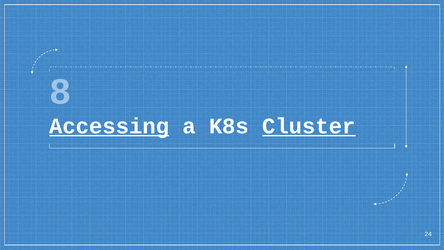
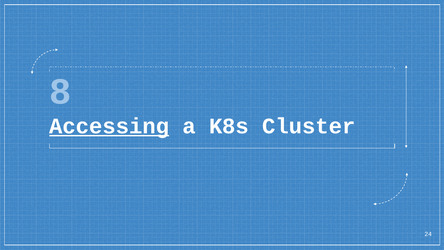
Cluster underline: present -> none
